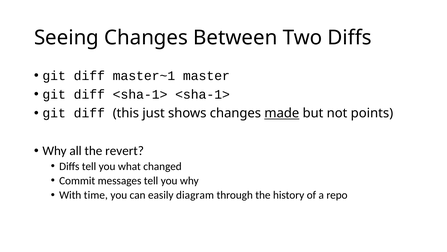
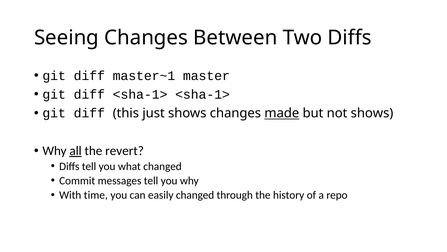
not points: points -> shows
all underline: none -> present
easily diagram: diagram -> changed
